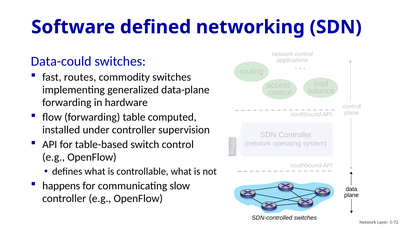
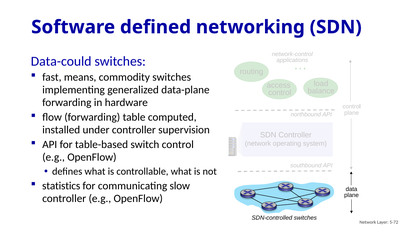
routes: routes -> means
happens: happens -> statistics
